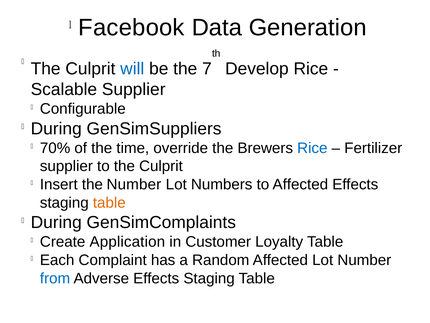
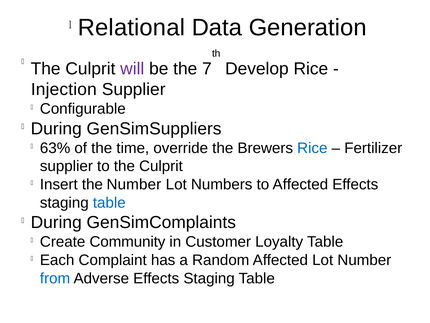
Facebook: Facebook -> Relational
will colour: blue -> purple
Scalable: Scalable -> Injection
70%: 70% -> 63%
table at (109, 202) colour: orange -> blue
Application: Application -> Community
